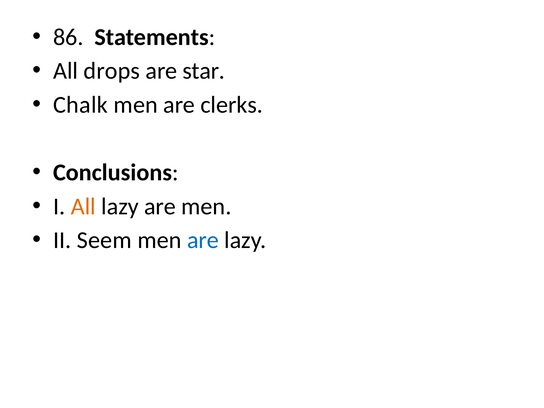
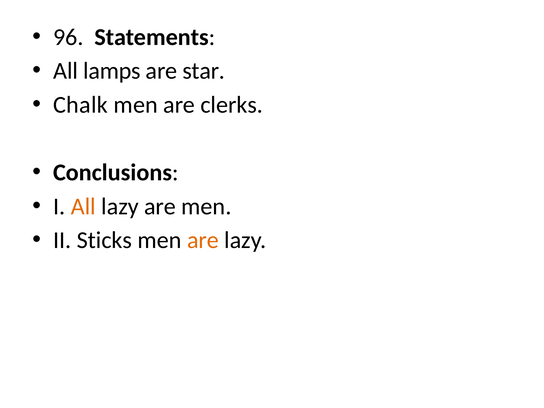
86: 86 -> 96
drops: drops -> lamps
Seem: Seem -> Sticks
are at (203, 240) colour: blue -> orange
